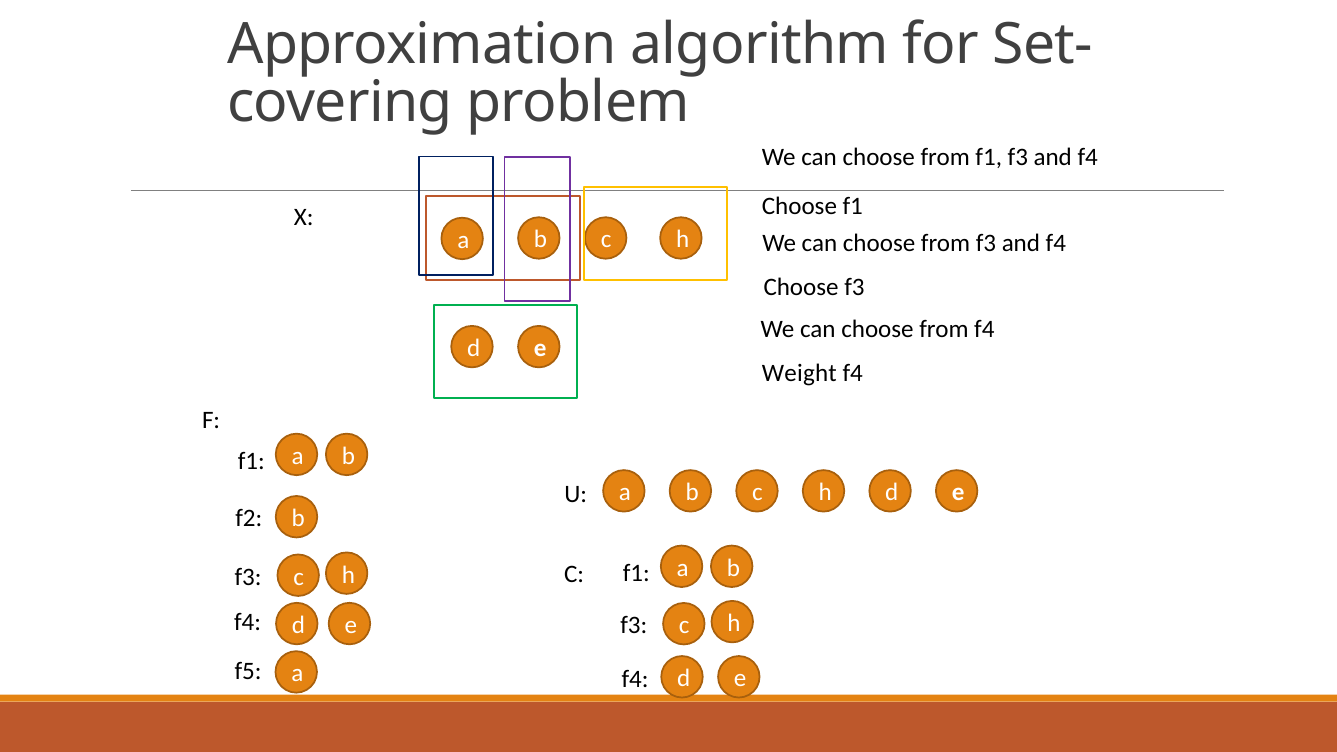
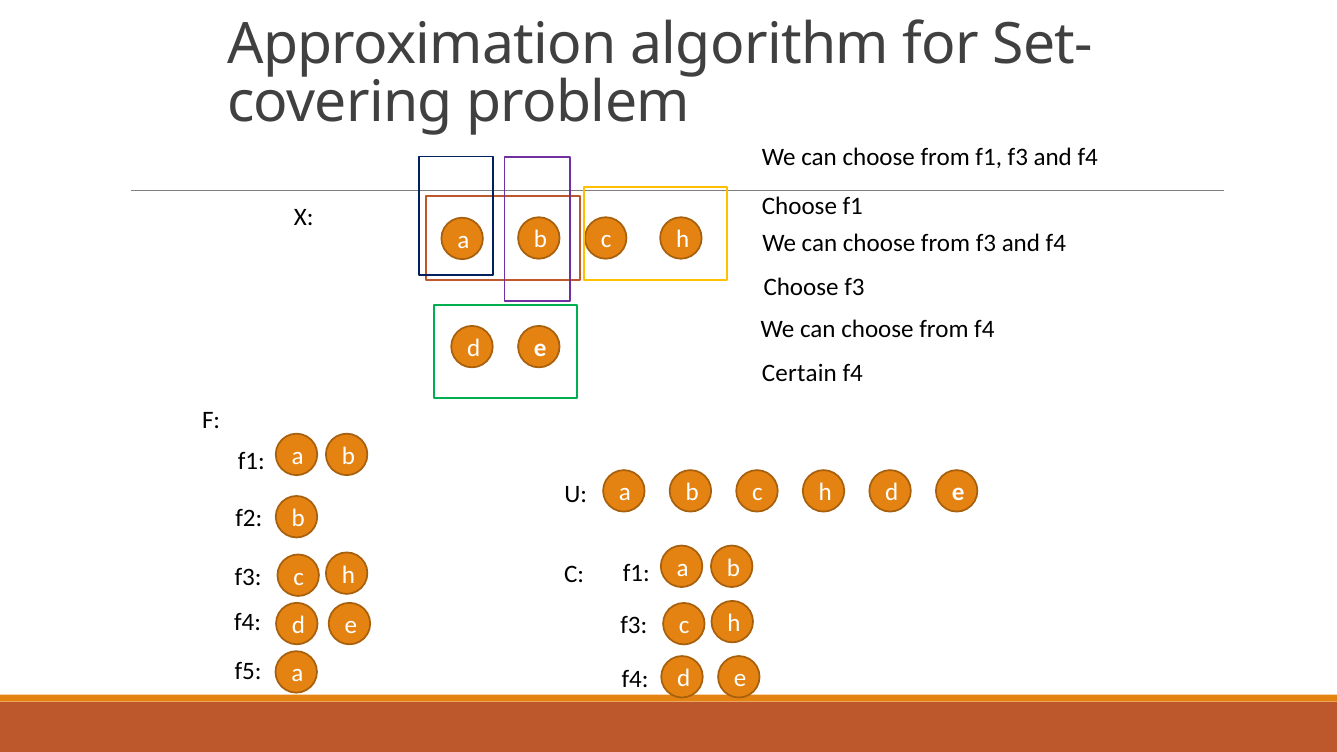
Weight: Weight -> Certain
